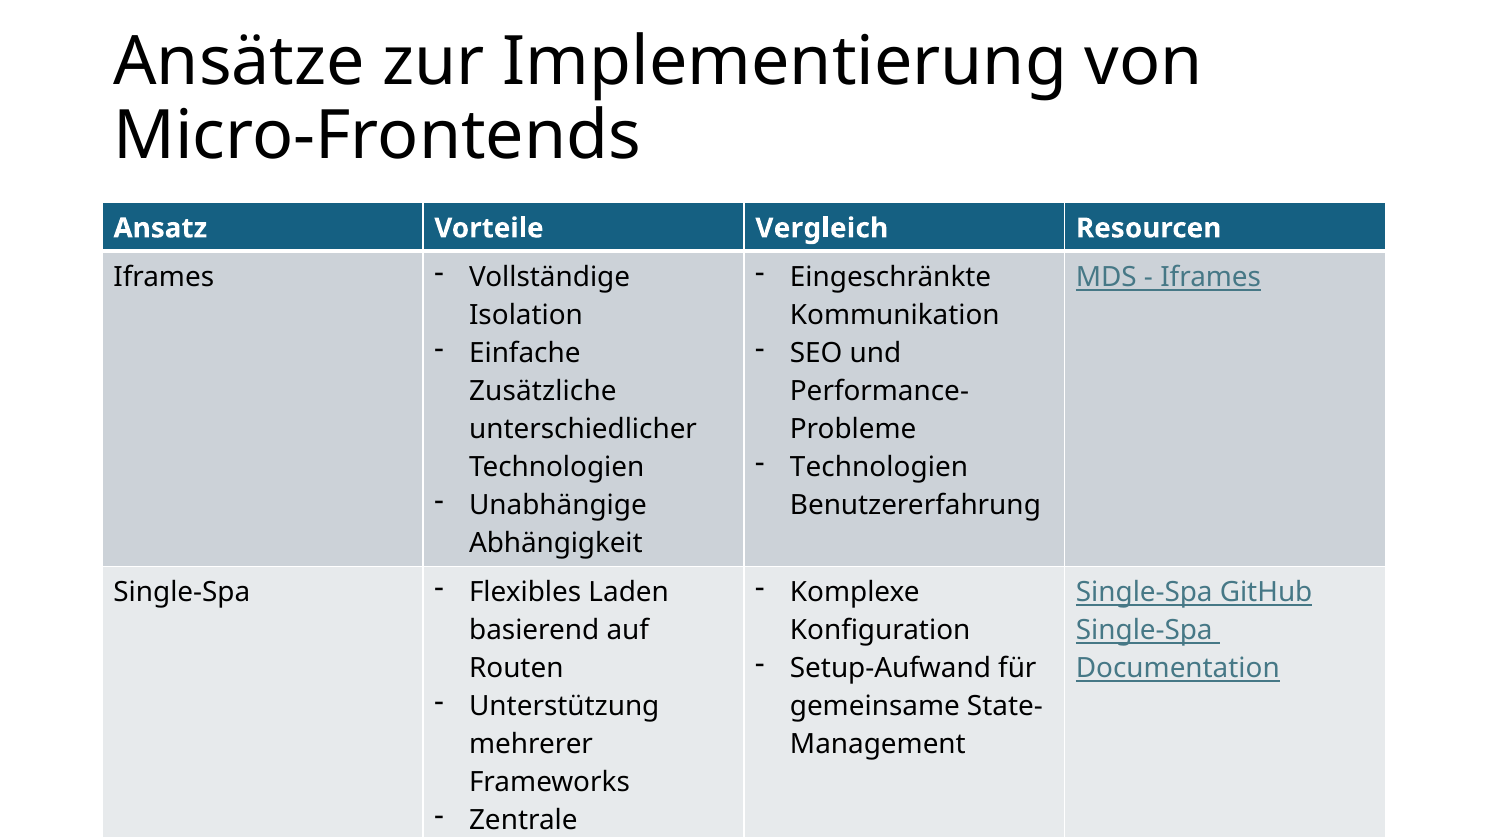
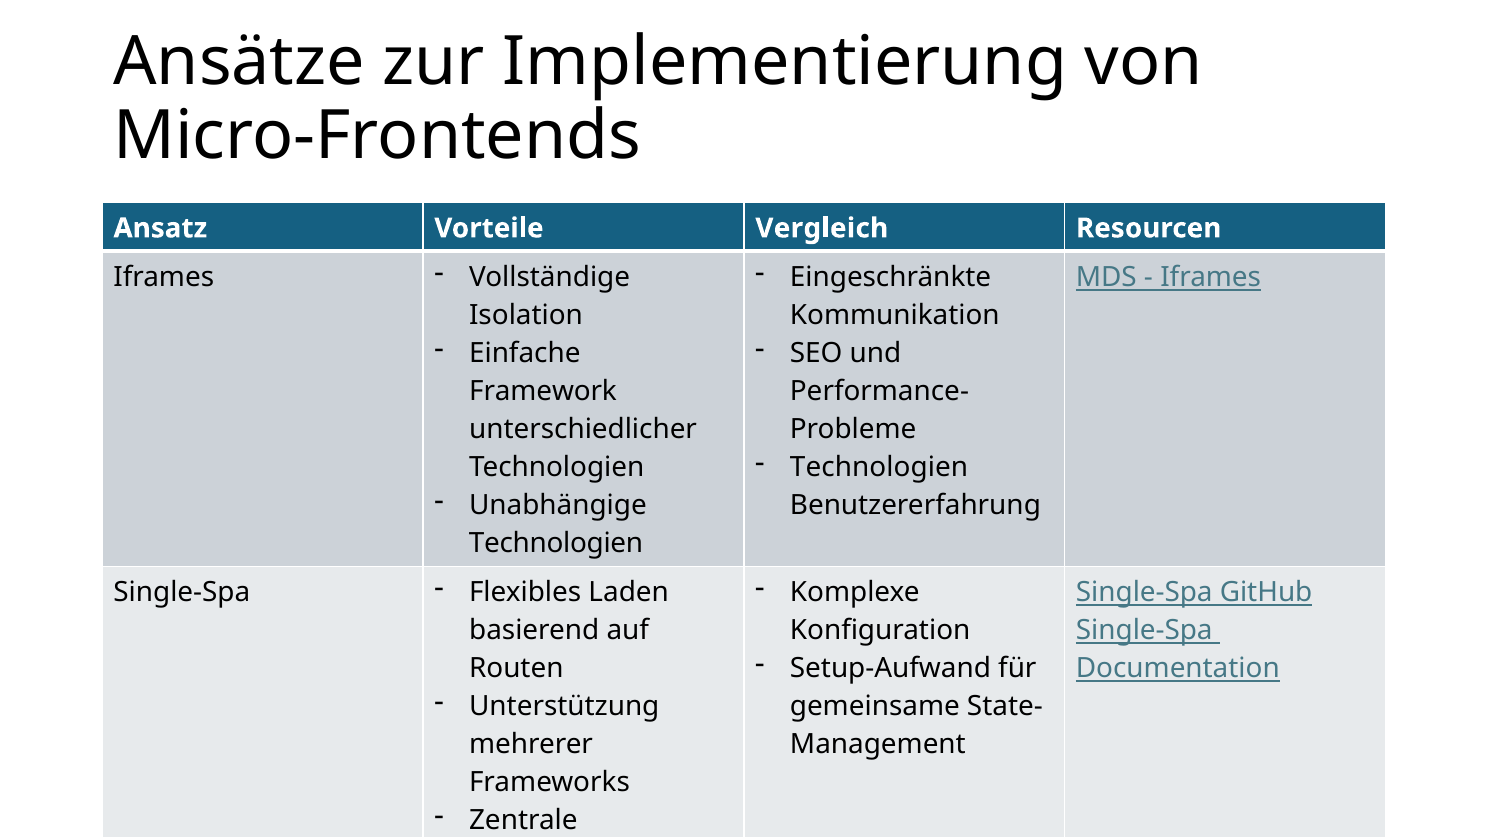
Zusätzliche: Zusätzliche -> Framework
Abhängigkeit at (556, 543): Abhängigkeit -> Technologien
